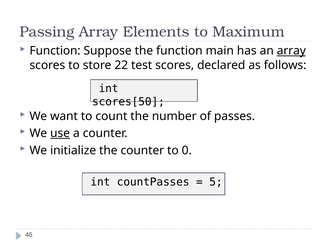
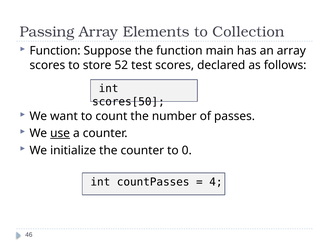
Maximum: Maximum -> Collection
array at (291, 51) underline: present -> none
22: 22 -> 52
5: 5 -> 4
